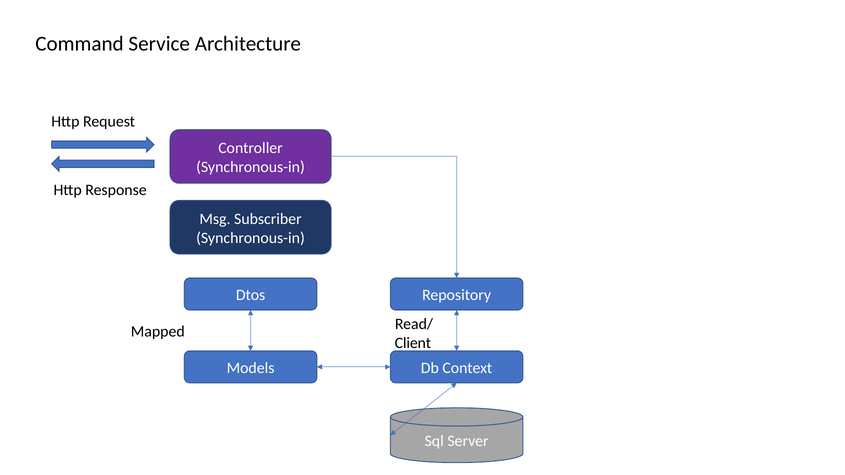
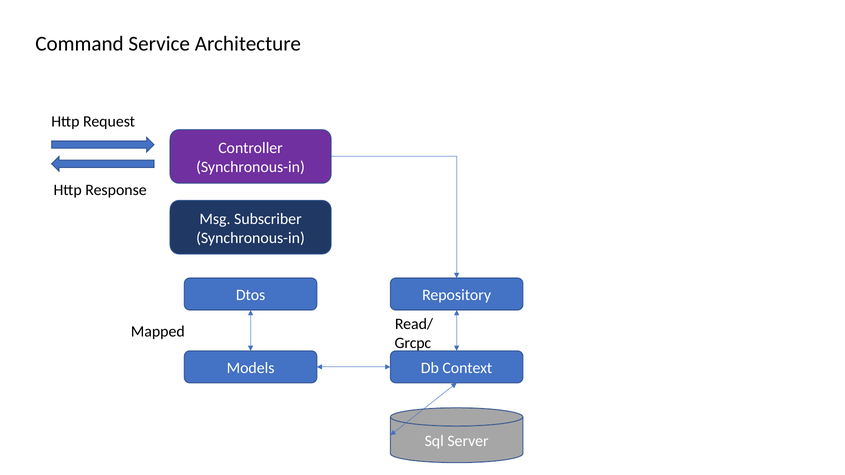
Client: Client -> Grcpc
